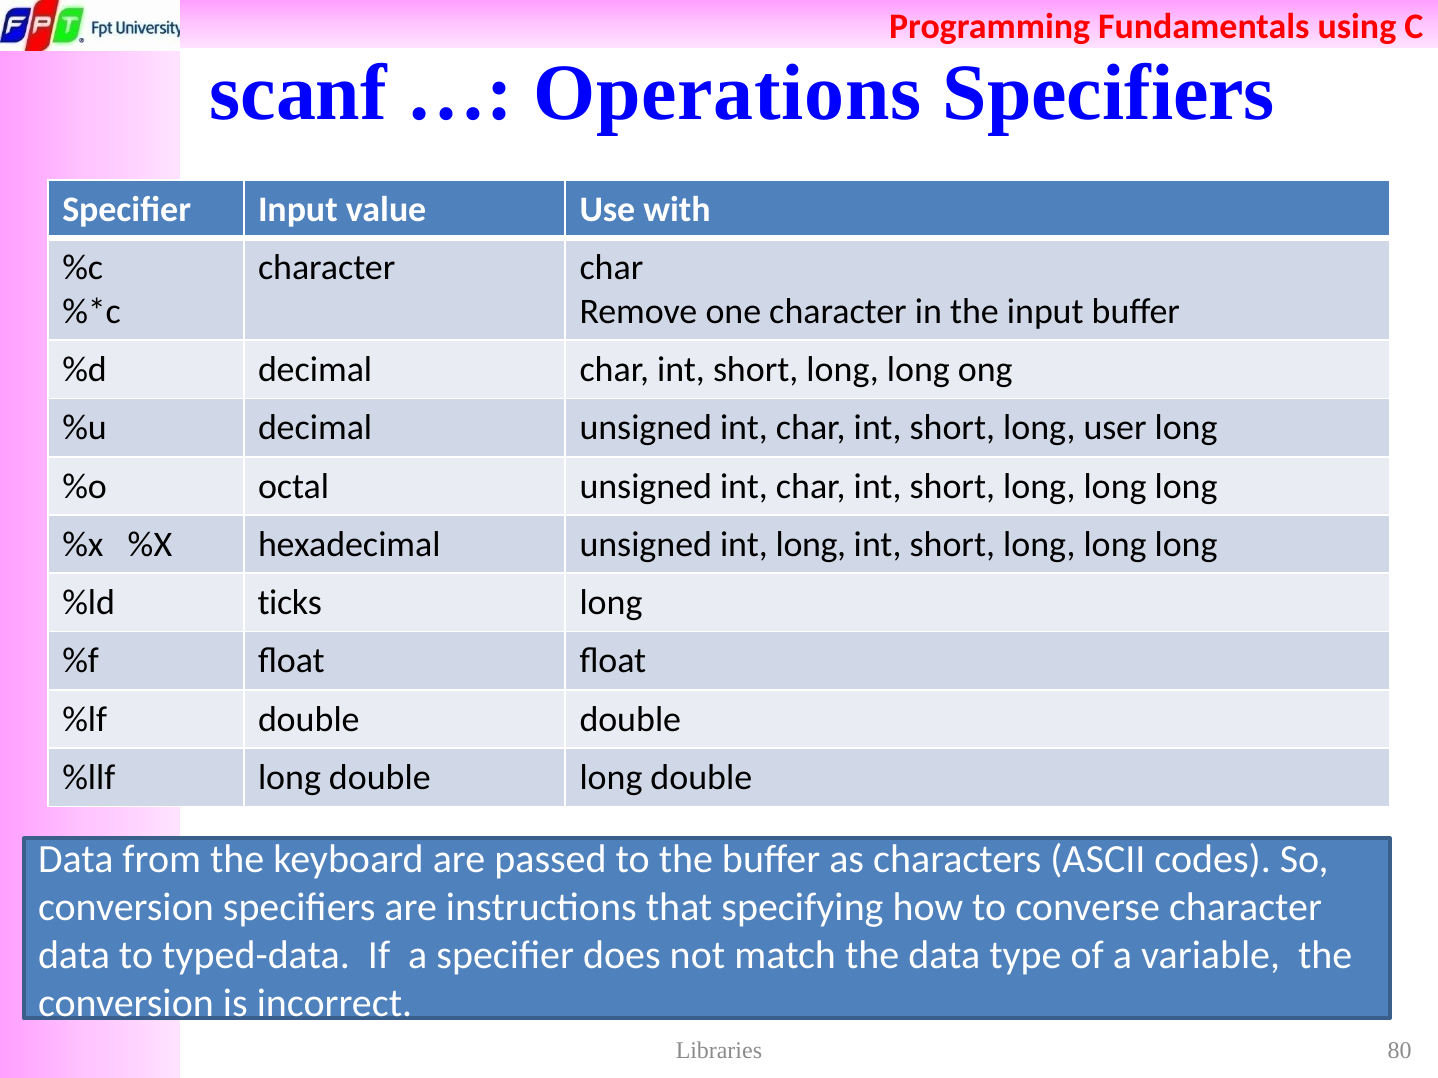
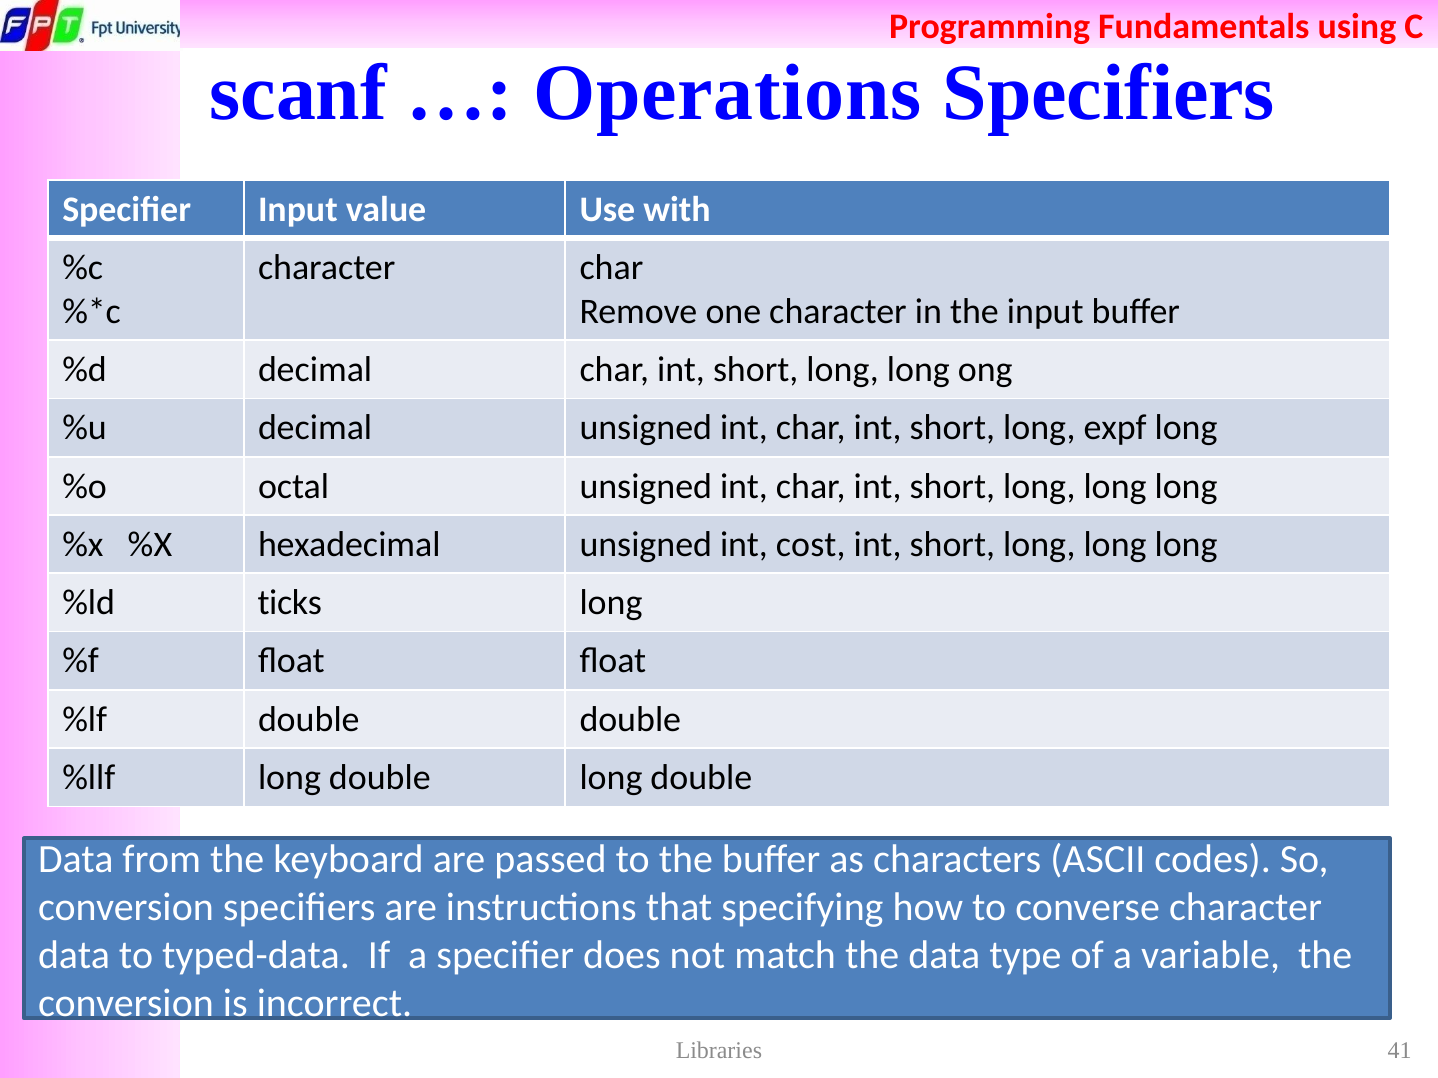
user: user -> expf
int long: long -> cost
80: 80 -> 41
